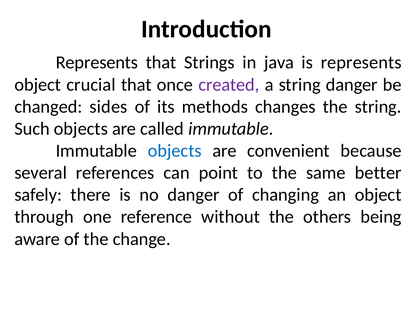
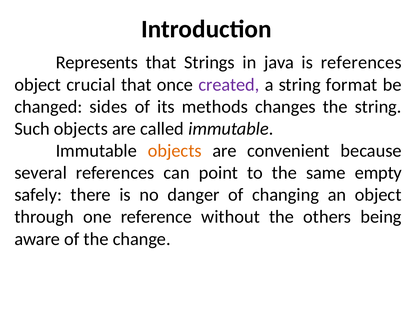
is represents: represents -> references
string danger: danger -> format
objects at (175, 151) colour: blue -> orange
better: better -> empty
